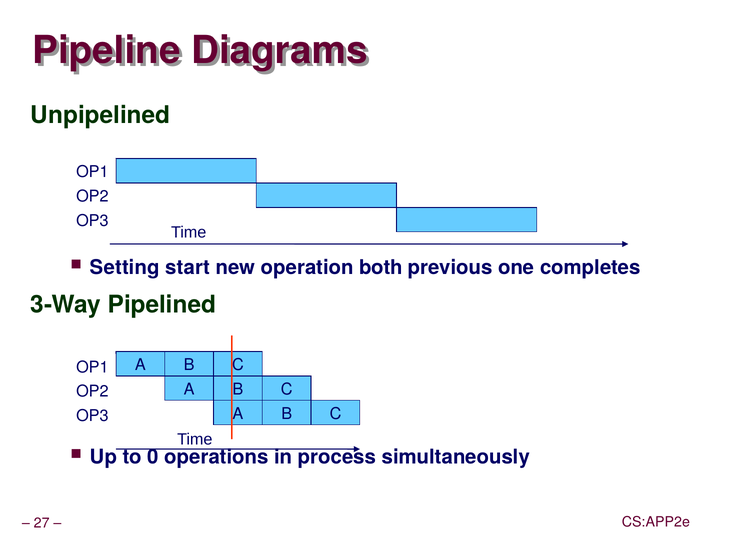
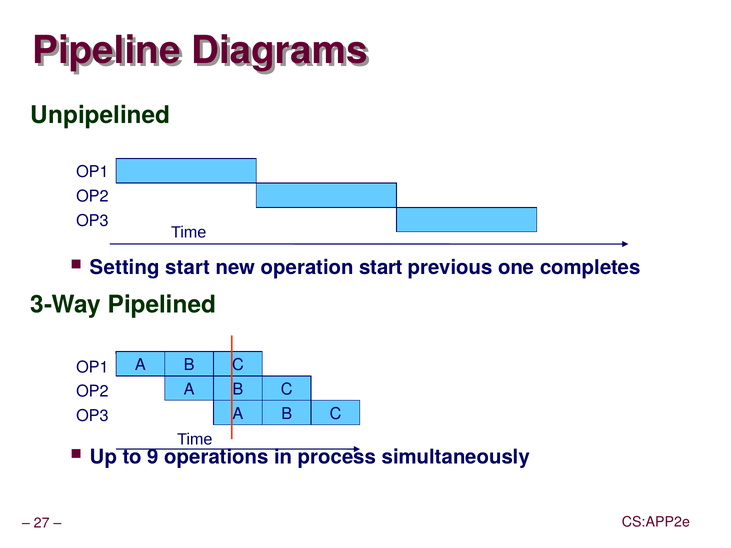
operation both: both -> start
0: 0 -> 9
